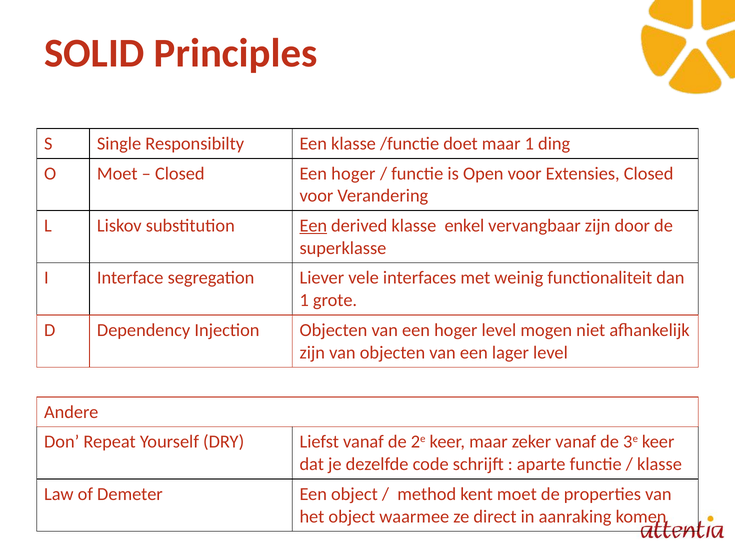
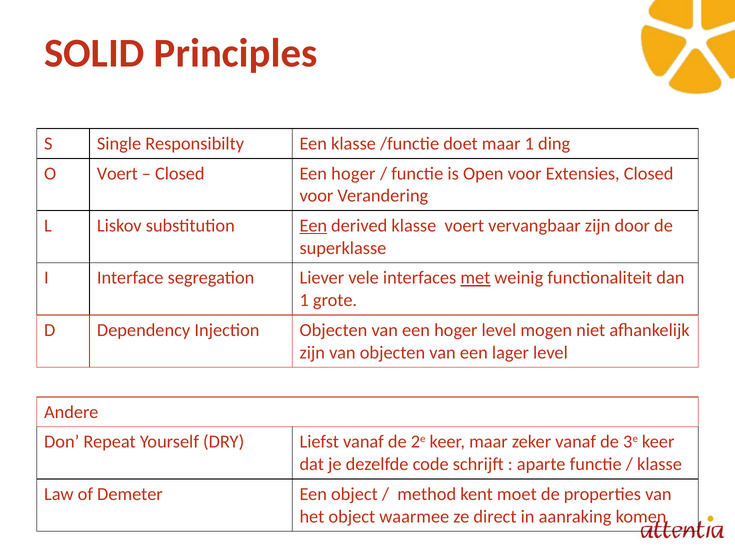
O Moet: Moet -> Voert
klasse enkel: enkel -> voert
met underline: none -> present
